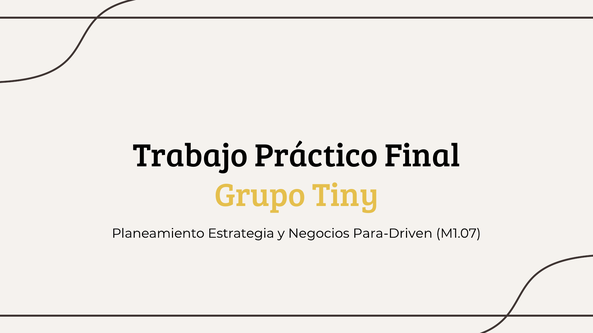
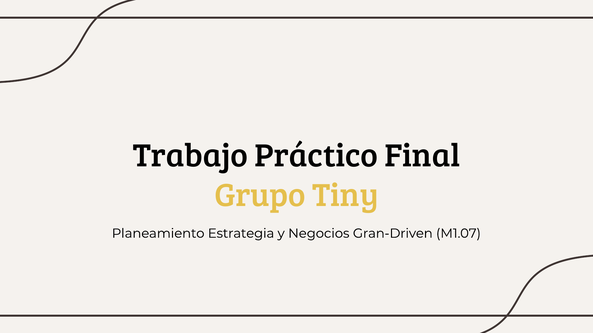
Para-Driven: Para-Driven -> Gran-Driven
